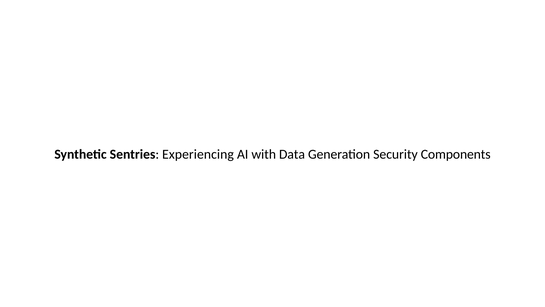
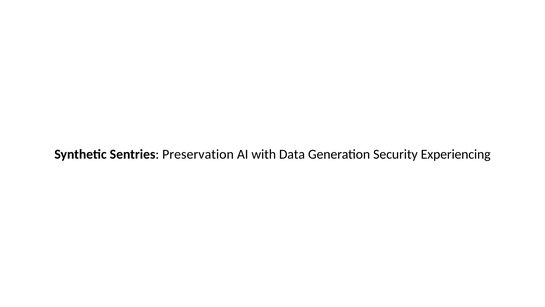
Experiencing: Experiencing -> Preservation
Components: Components -> Experiencing
